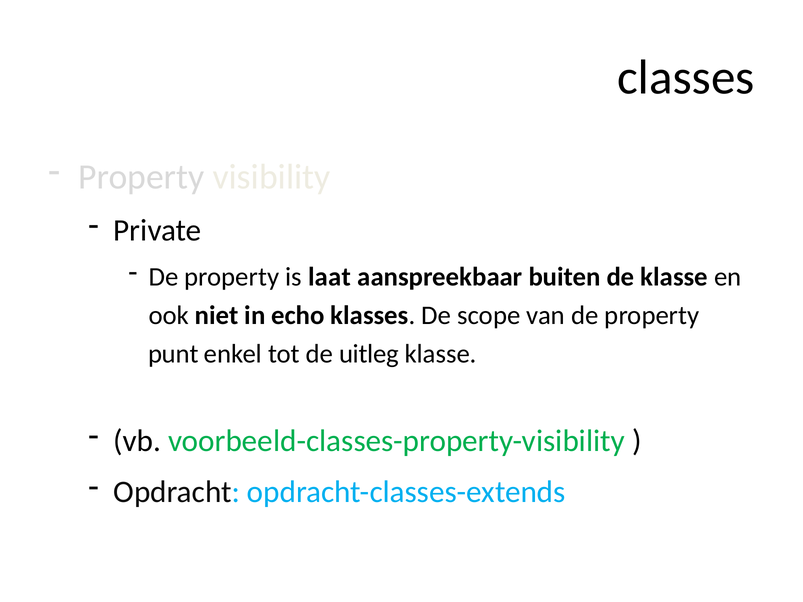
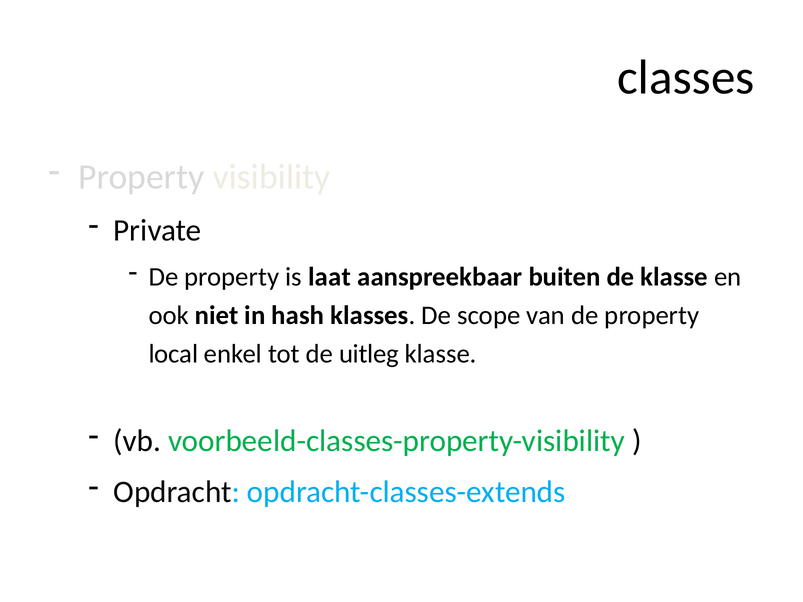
echo: echo -> hash
punt: punt -> local
